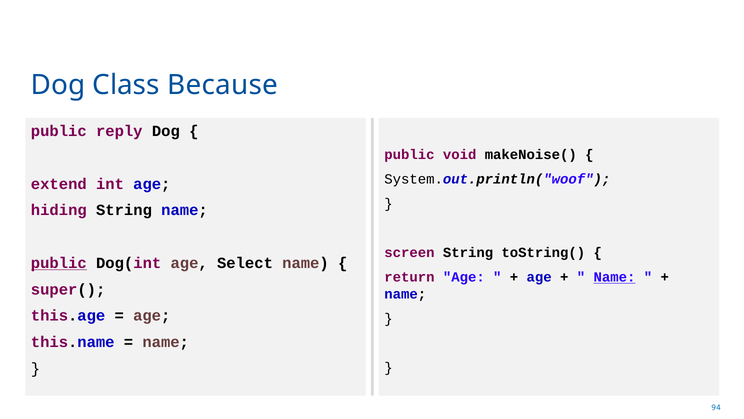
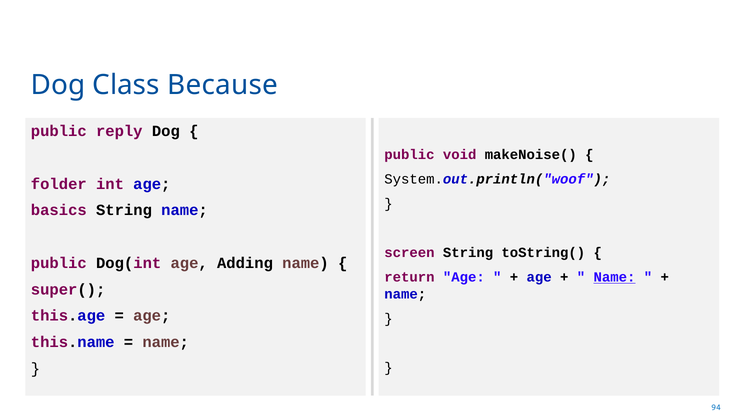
extend: extend -> folder
hiding: hiding -> basics
public at (59, 263) underline: present -> none
Select: Select -> Adding
